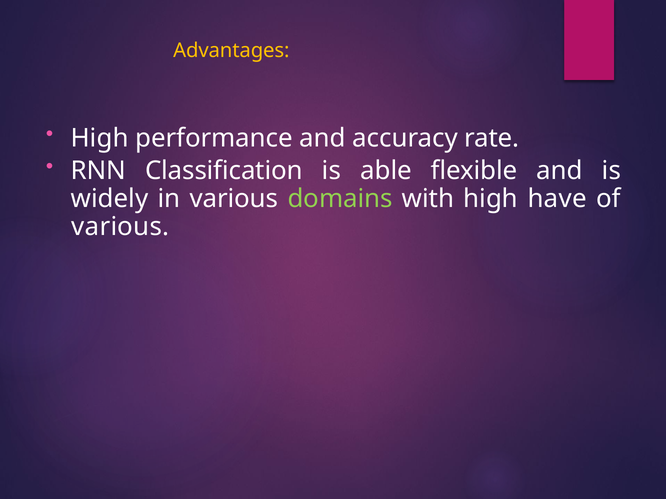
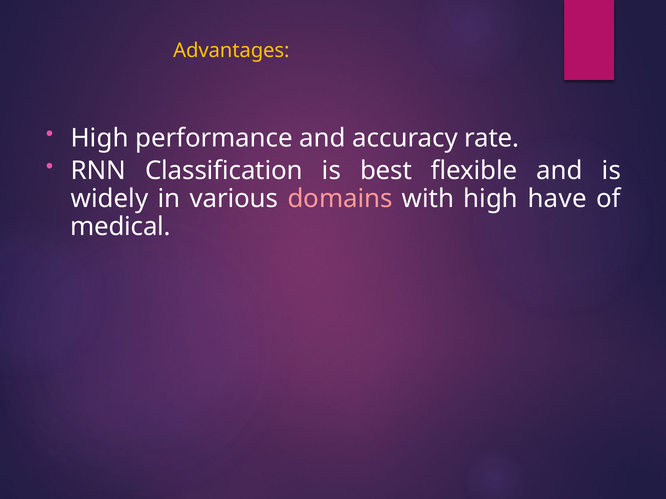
able: able -> best
domains colour: light green -> pink
various at (120, 227): various -> medical
